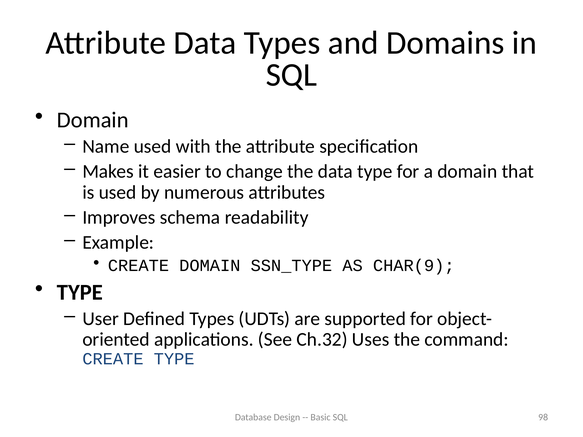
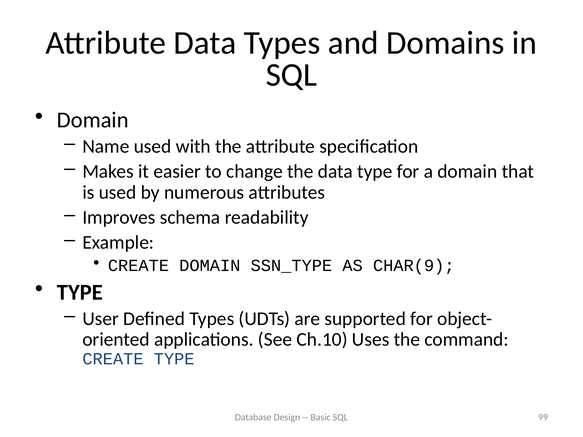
Ch.32: Ch.32 -> Ch.10
98: 98 -> 99
